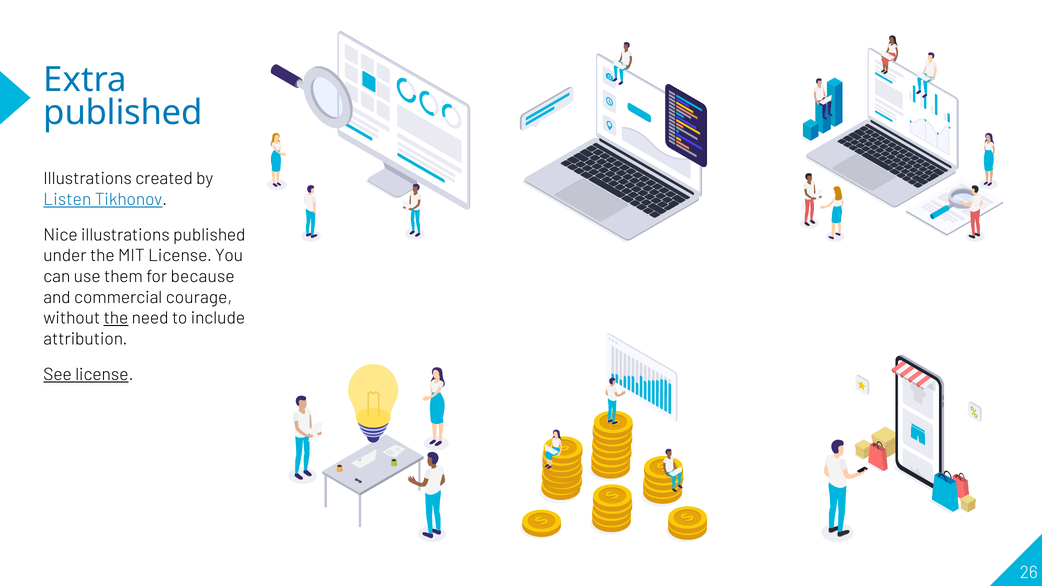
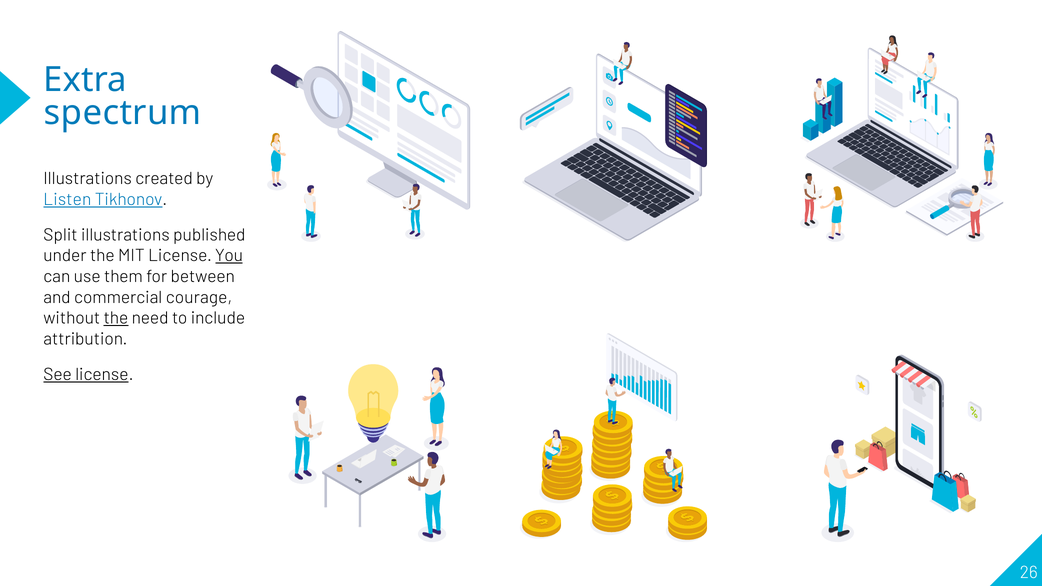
published at (123, 113): published -> spectrum
Nice: Nice -> Split
You underline: none -> present
because: because -> between
